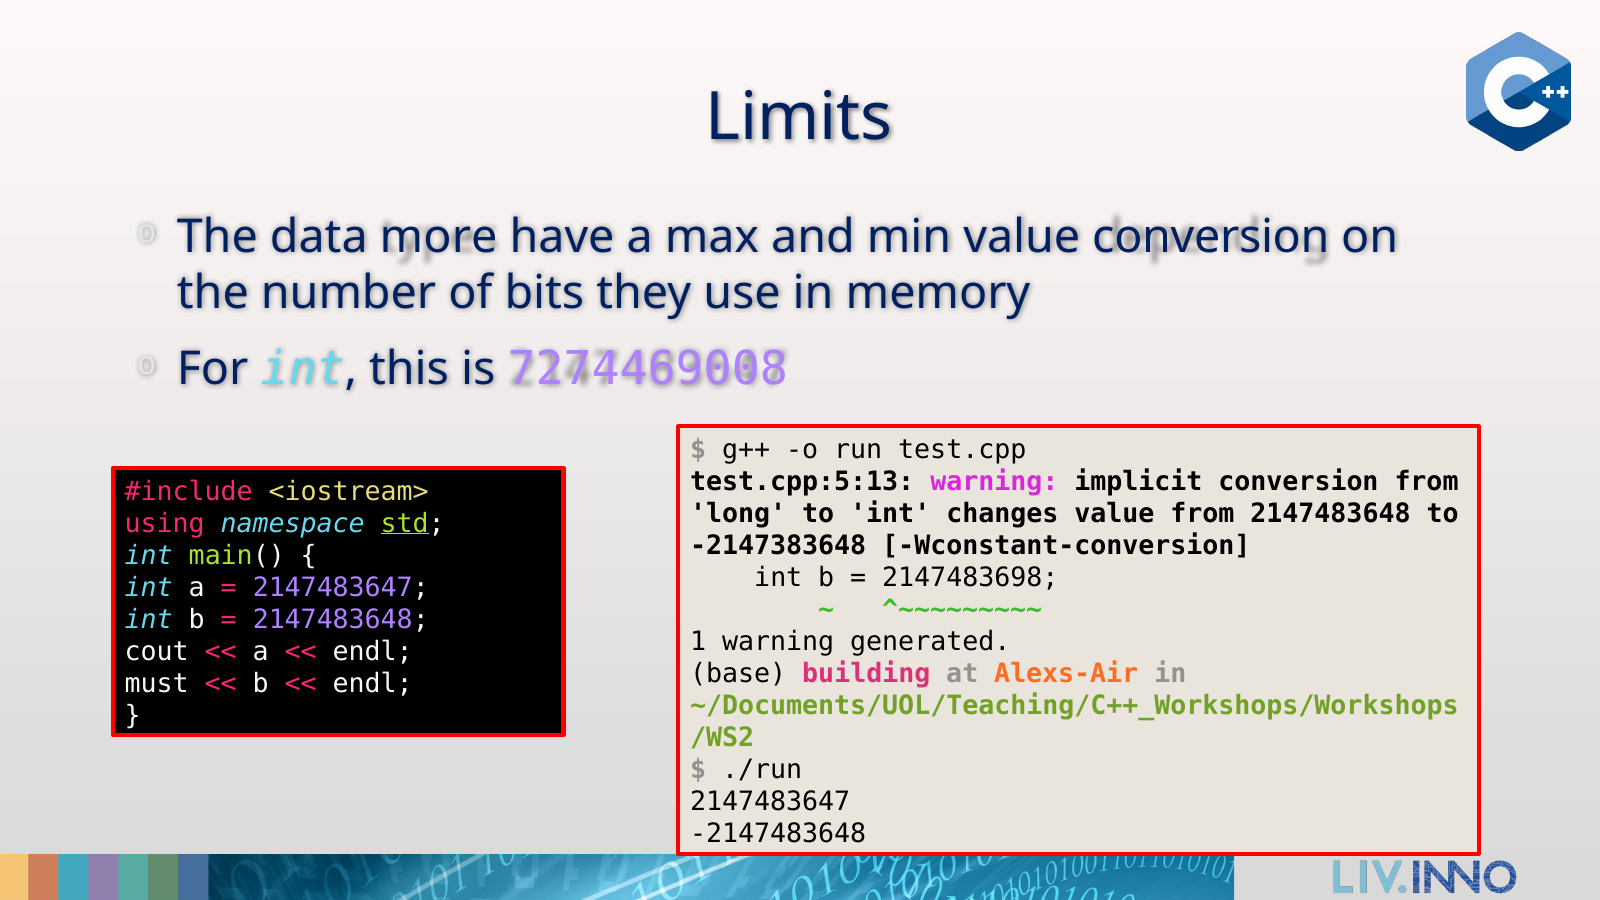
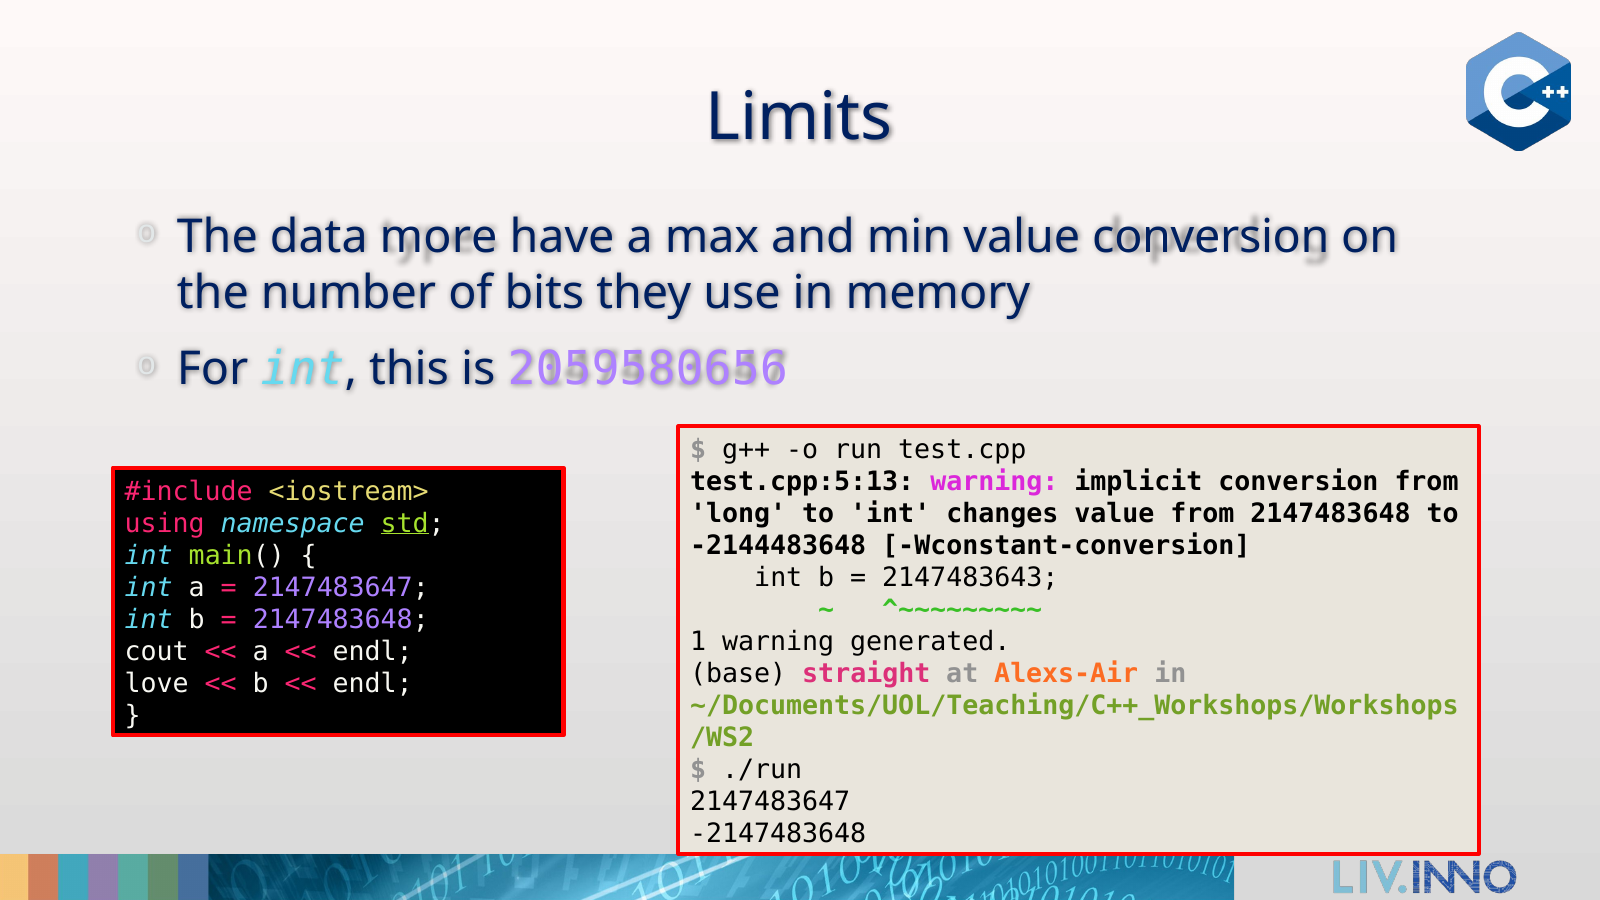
7274469008: 7274469008 -> 2059580656
-2147383648: -2147383648 -> -2144483648
2147483698: 2147483698 -> 2147483643
building: building -> straight
must: must -> love
